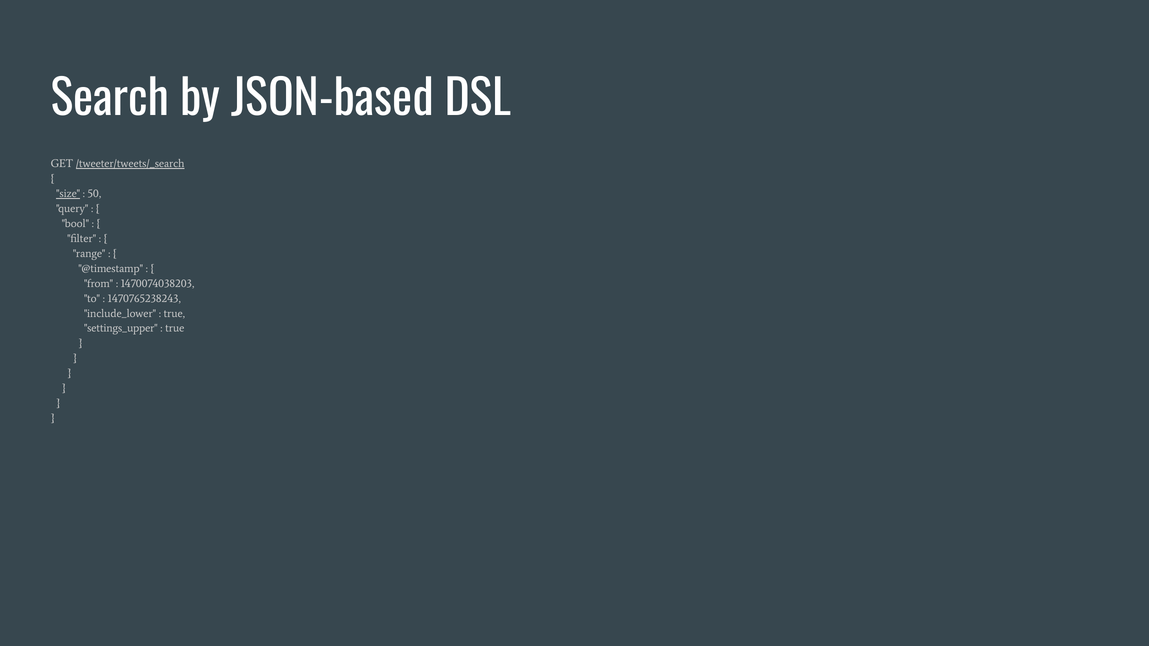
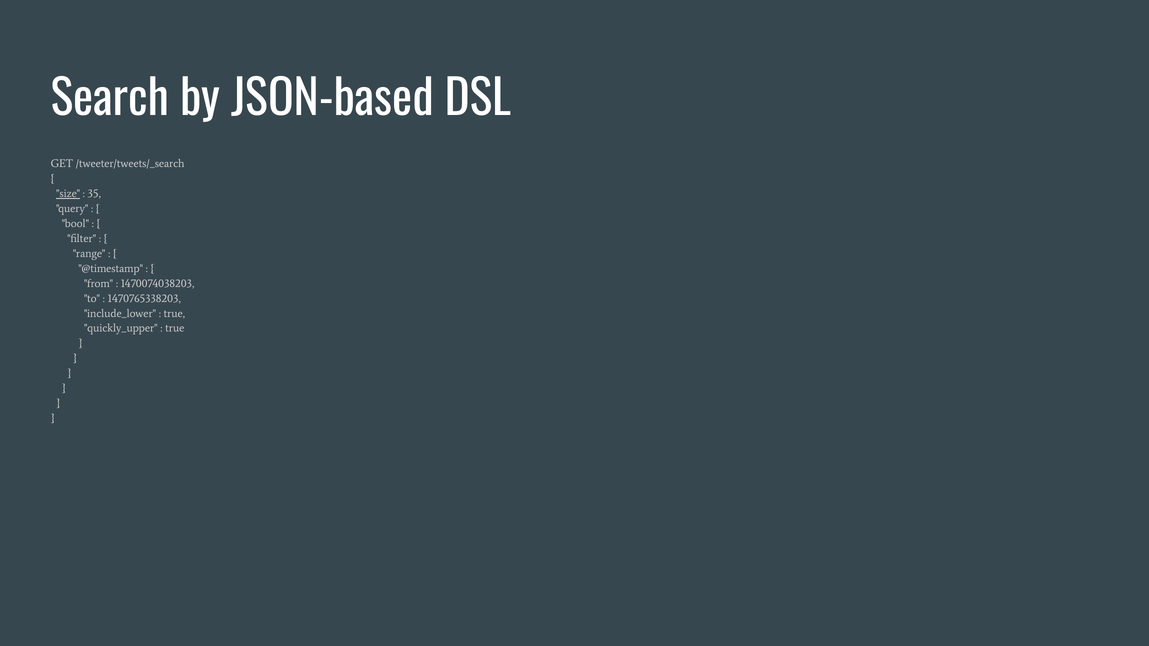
/tweeter/tweets/_search underline: present -> none
50: 50 -> 35
1470765238243: 1470765238243 -> 1470765338203
settings_upper: settings_upper -> quickly_upper
